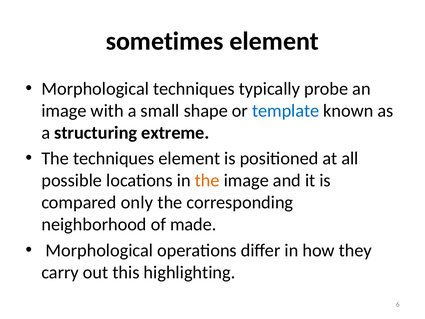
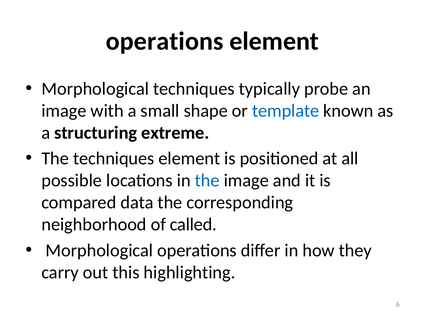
sometimes at (165, 41): sometimes -> operations
the at (207, 180) colour: orange -> blue
only: only -> data
made: made -> called
